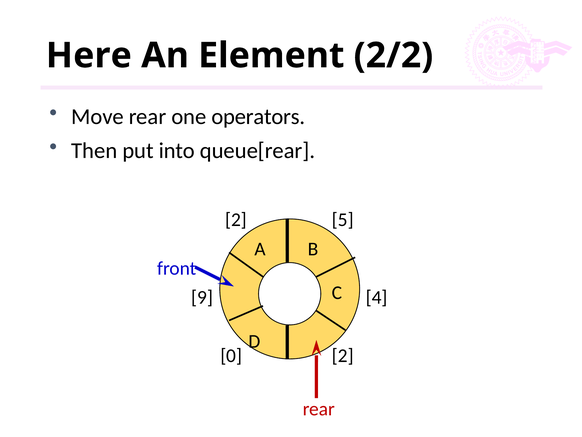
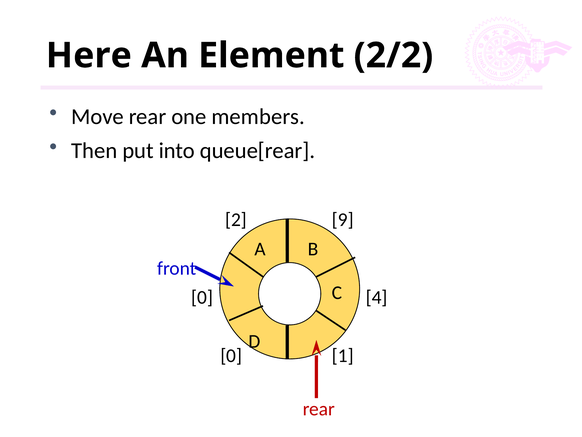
operators: operators -> members
5: 5 -> 9
9 at (202, 297): 9 -> 0
2 at (343, 355): 2 -> 1
